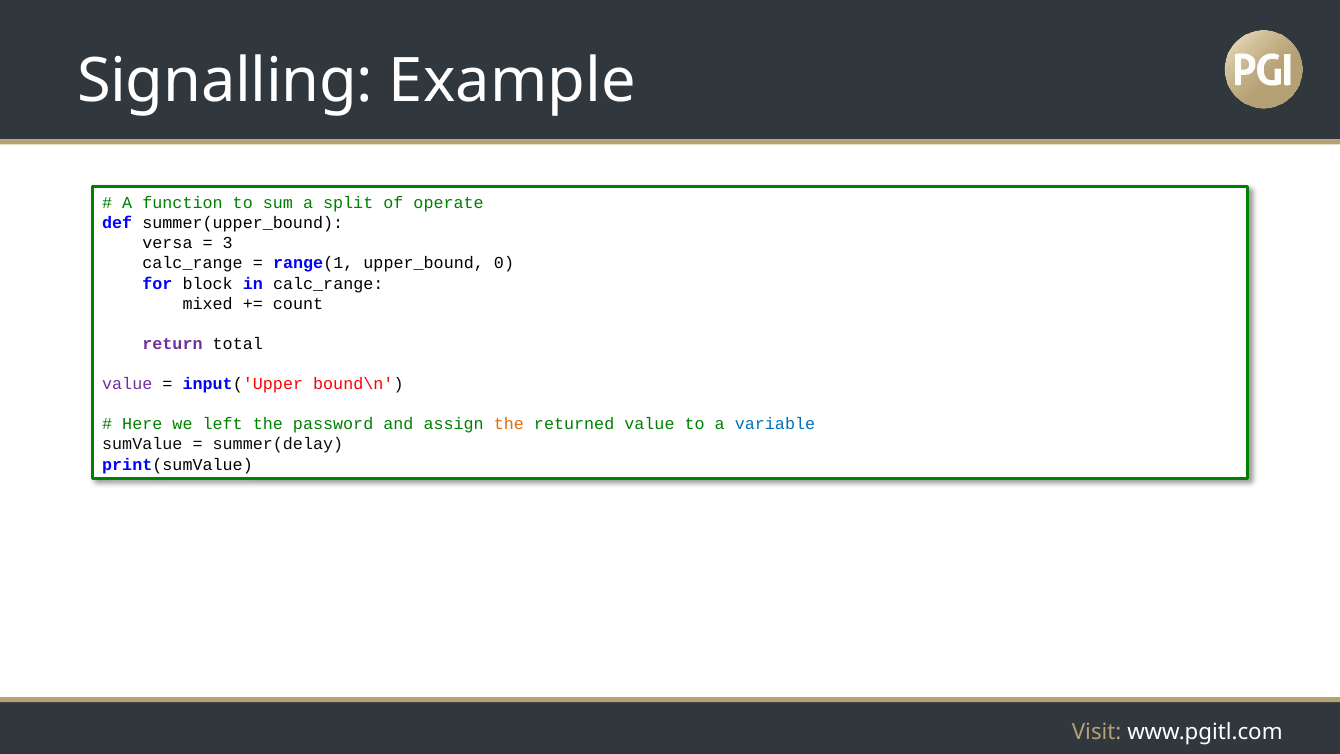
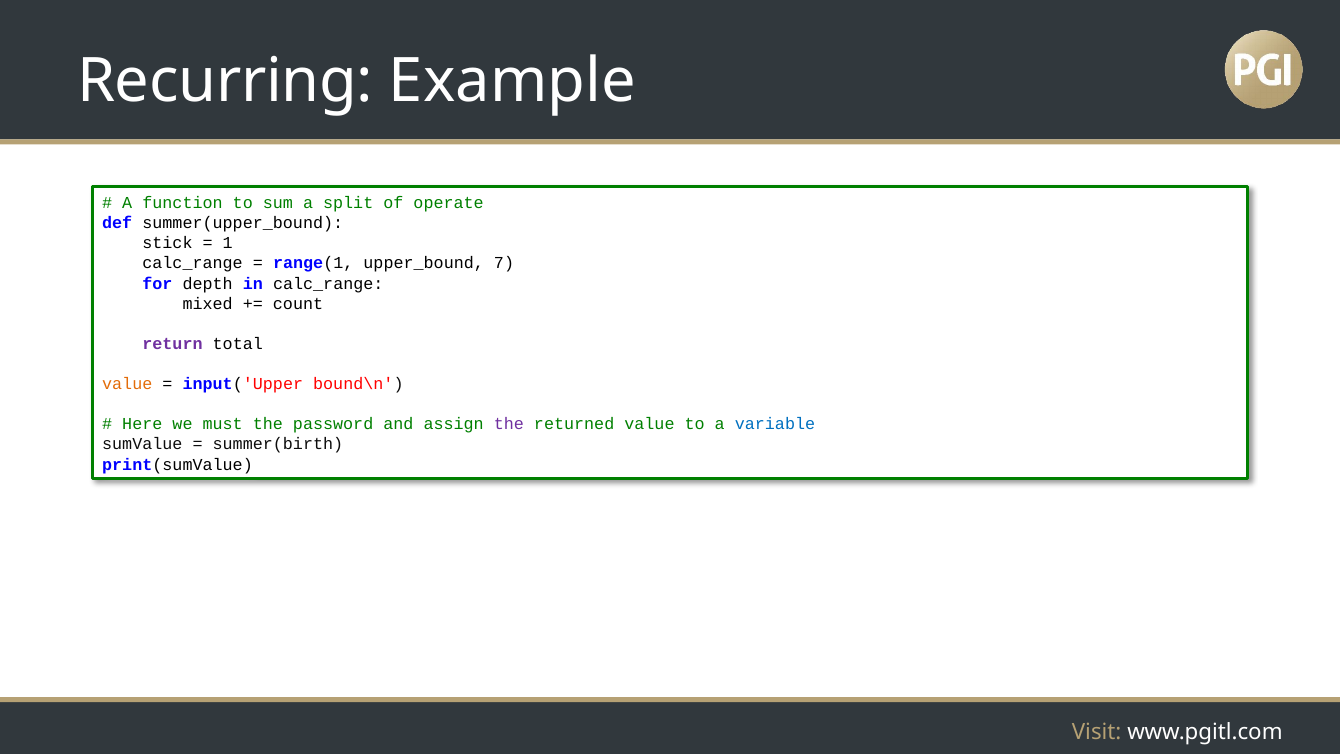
Signalling: Signalling -> Recurring
versa: versa -> stick
3: 3 -> 1
0: 0 -> 7
block: block -> depth
value at (127, 384) colour: purple -> orange
left: left -> must
the at (509, 424) colour: orange -> purple
summer(delay: summer(delay -> summer(birth
